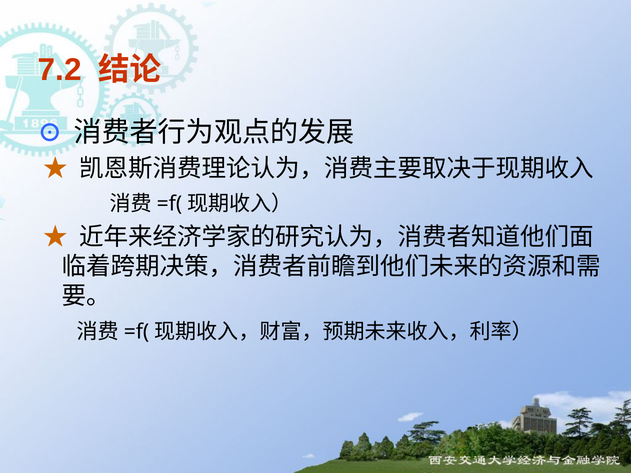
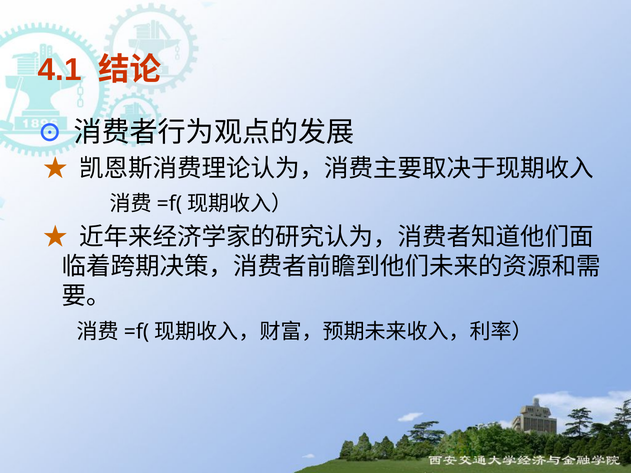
7.2: 7.2 -> 4.1
